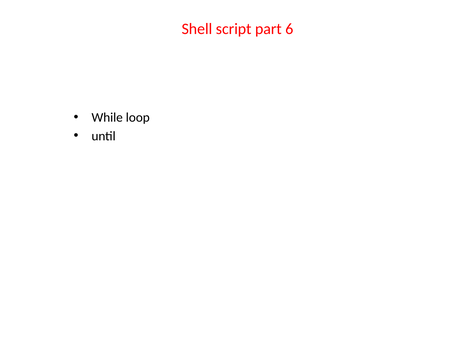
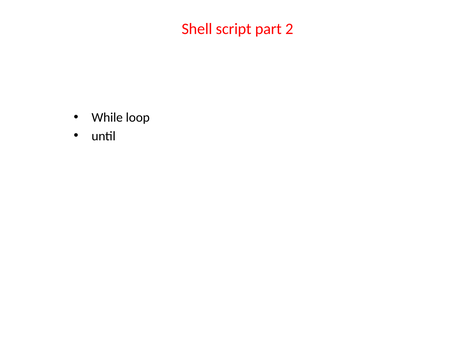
6: 6 -> 2
